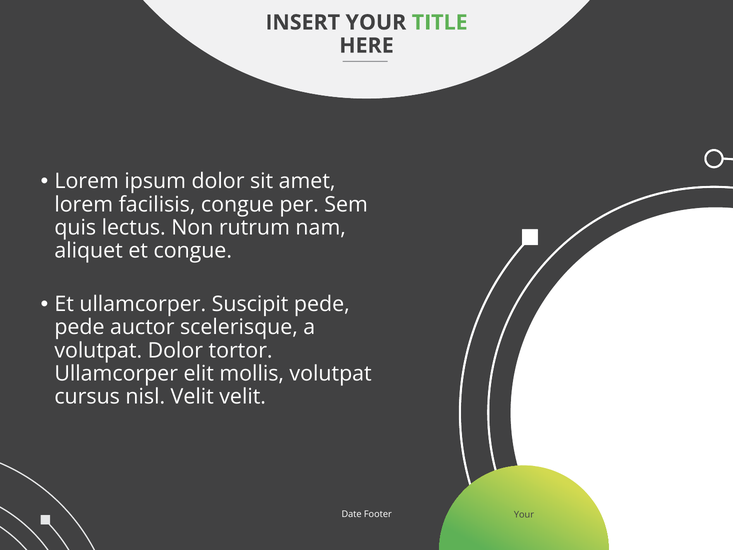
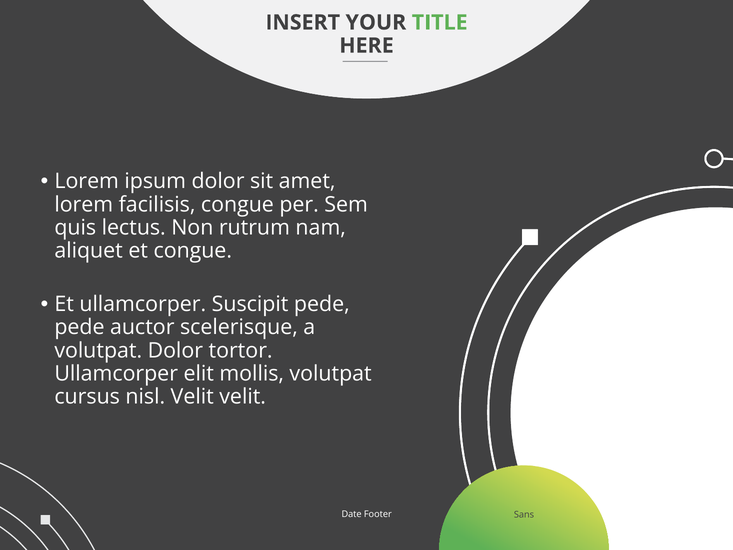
Your at (524, 515): Your -> Sans
